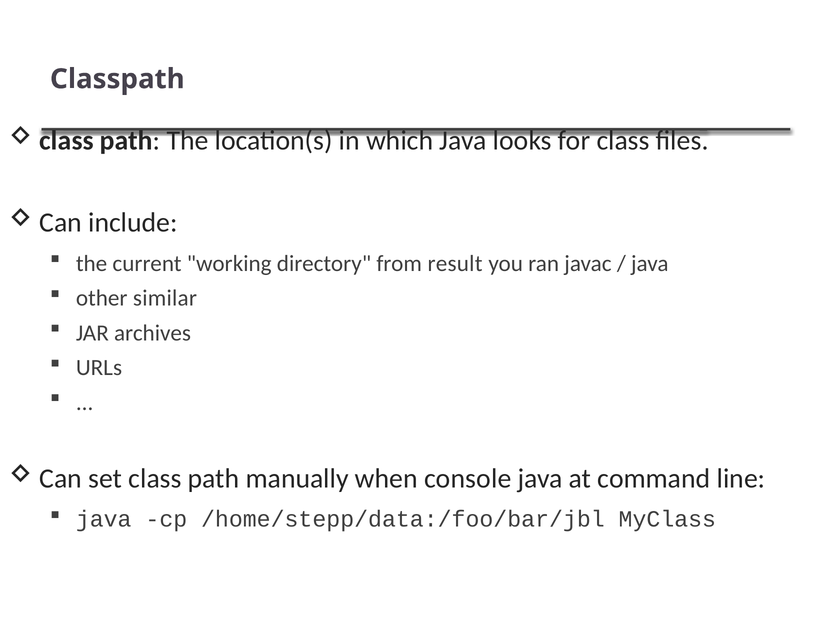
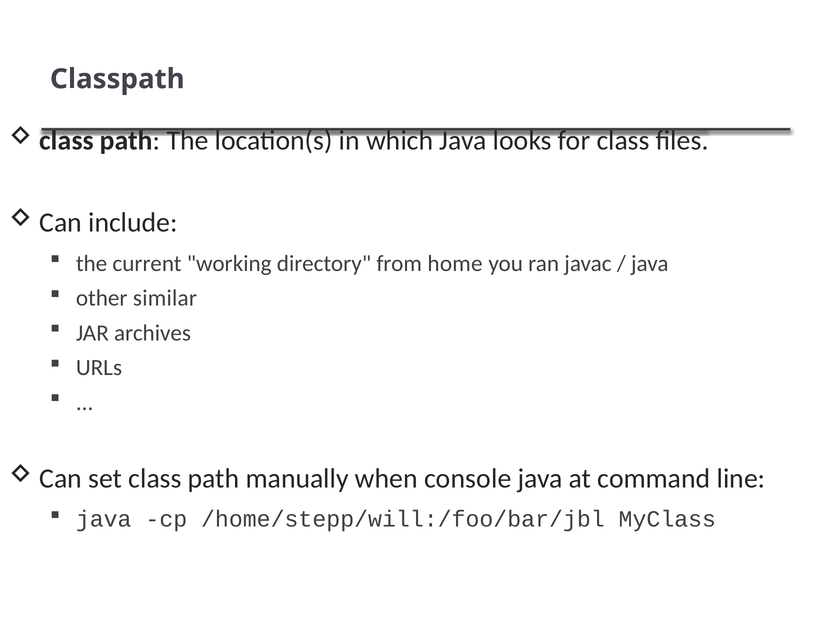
result: result -> home
/home/stepp/data:/foo/bar/jbl: /home/stepp/data:/foo/bar/jbl -> /home/stepp/will:/foo/bar/jbl
